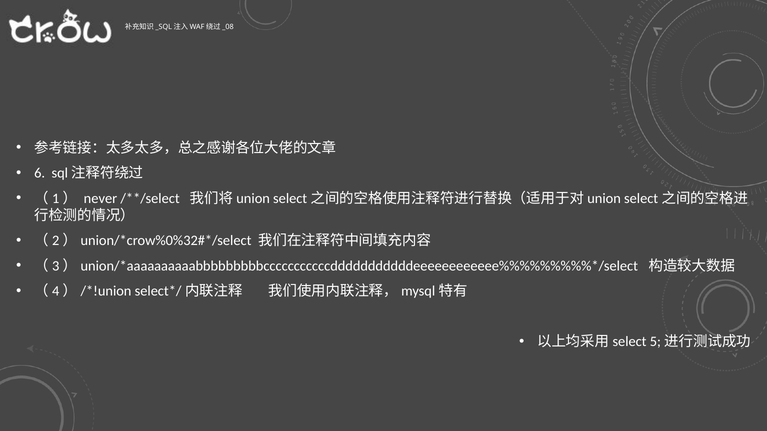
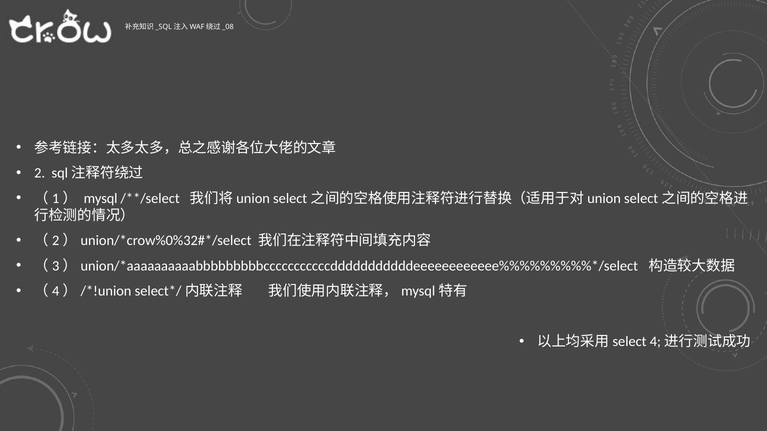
6: 6 -> 2
never: never -> mysql
5: 5 -> 4
